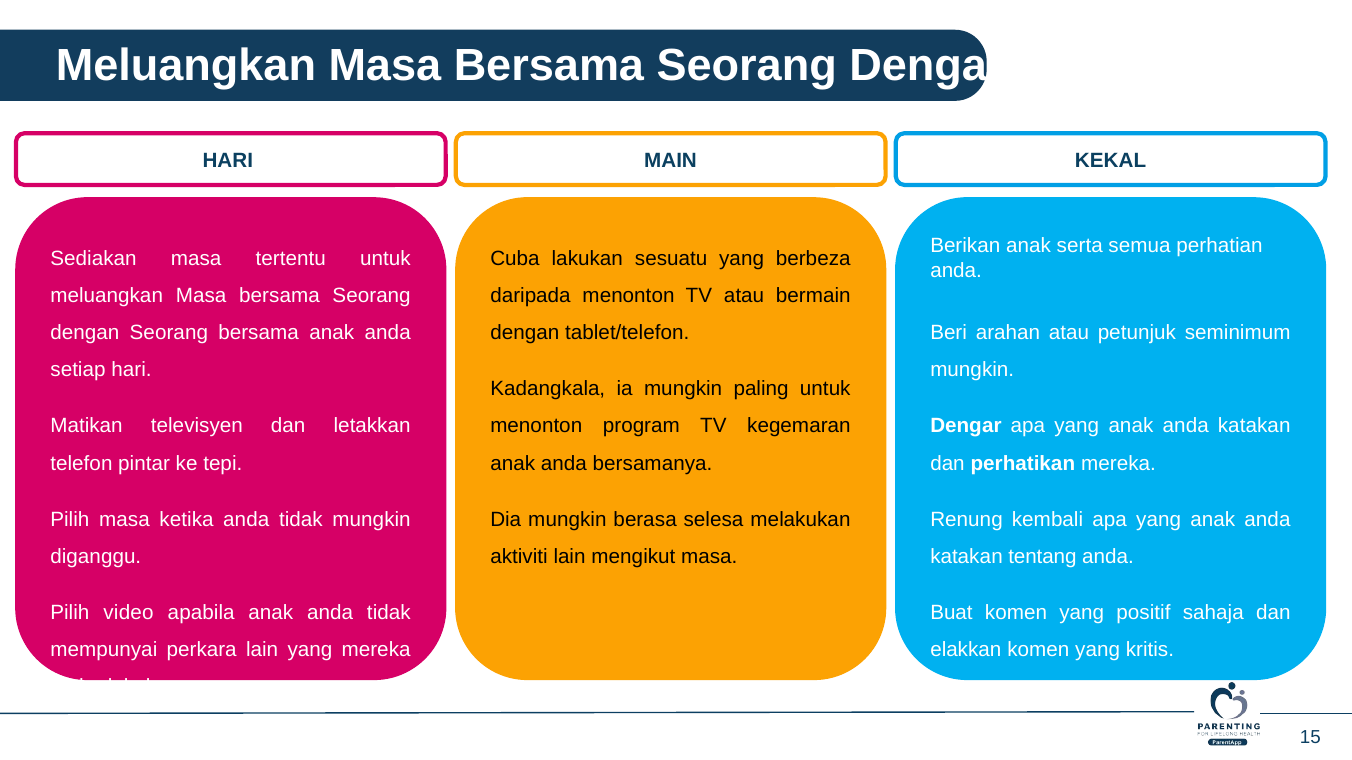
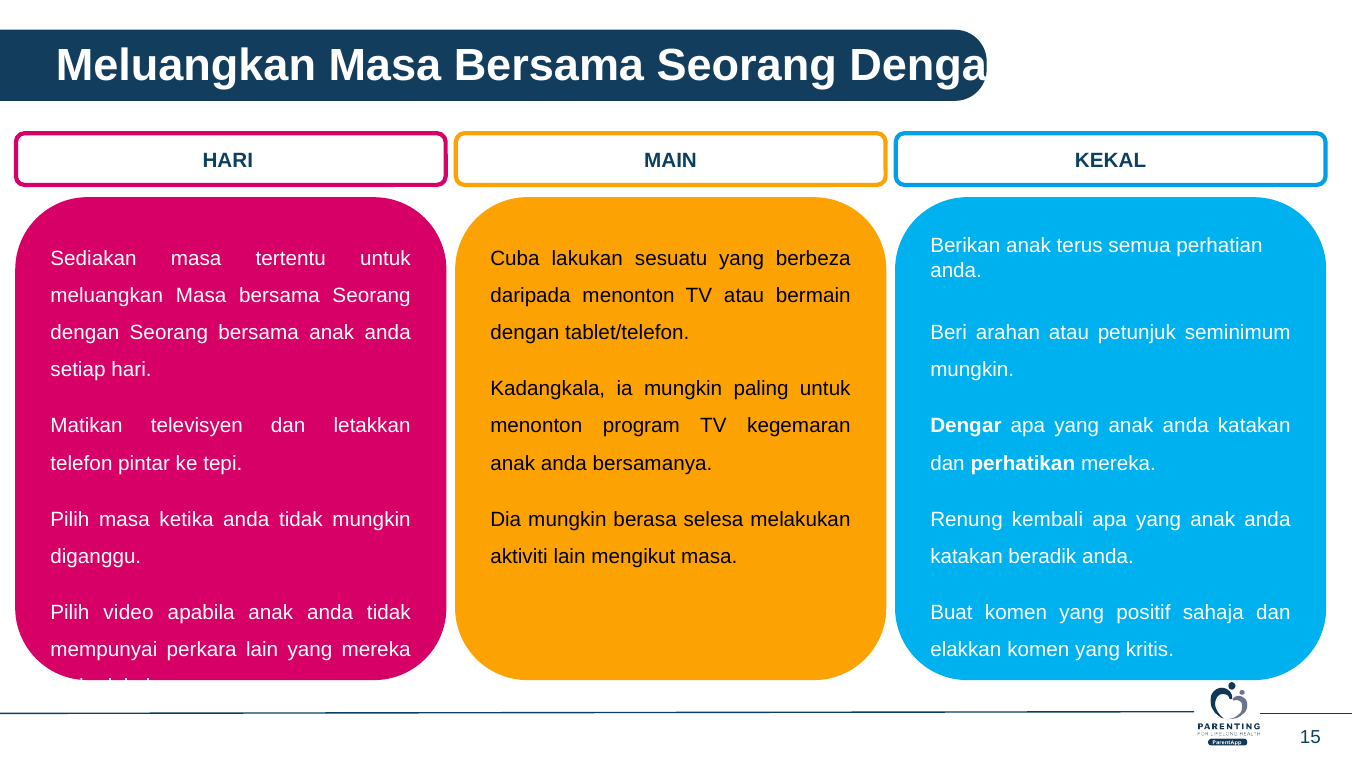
serta: serta -> terus
tentang: tentang -> beradik
